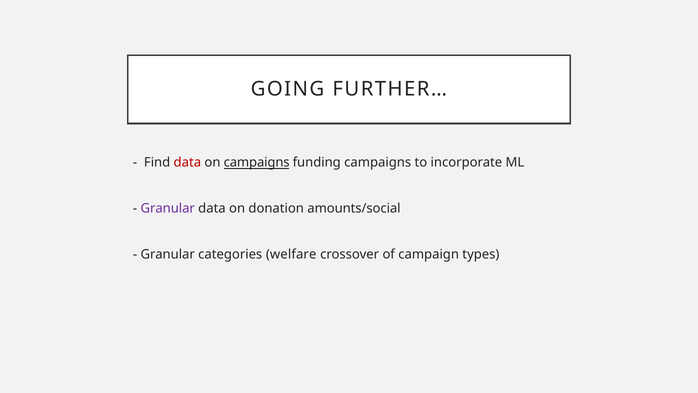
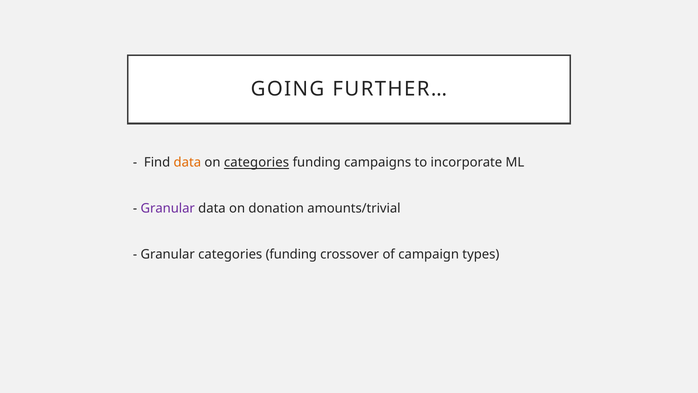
data at (187, 162) colour: red -> orange
on campaigns: campaigns -> categories
amounts/social: amounts/social -> amounts/trivial
Granular categories welfare: welfare -> funding
